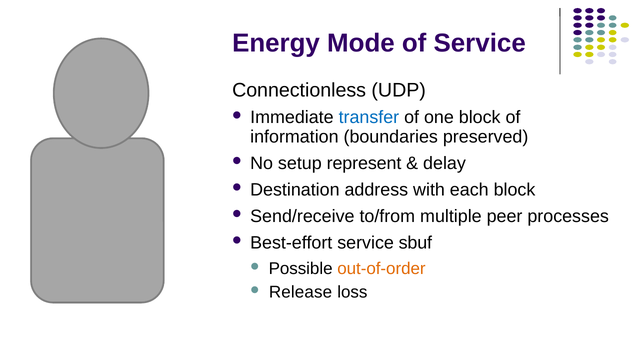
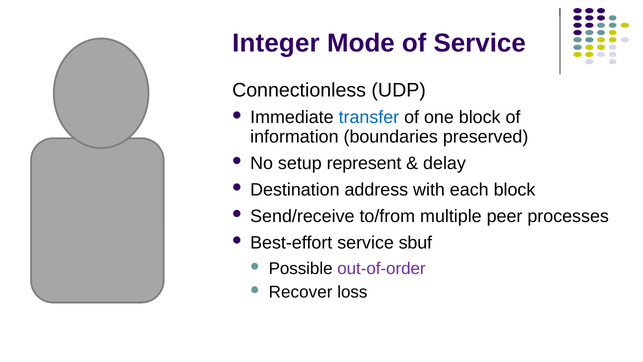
Energy: Energy -> Integer
out-of-order colour: orange -> purple
Release: Release -> Recover
